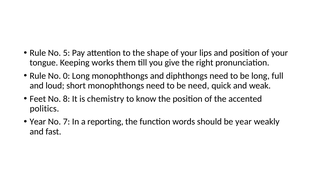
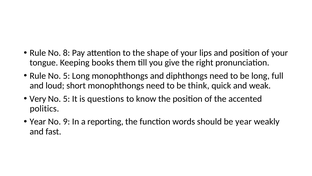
5: 5 -> 8
works: works -> books
Rule No 0: 0 -> 5
be need: need -> think
Feet: Feet -> Very
8 at (66, 98): 8 -> 5
chemistry: chemistry -> questions
7: 7 -> 9
